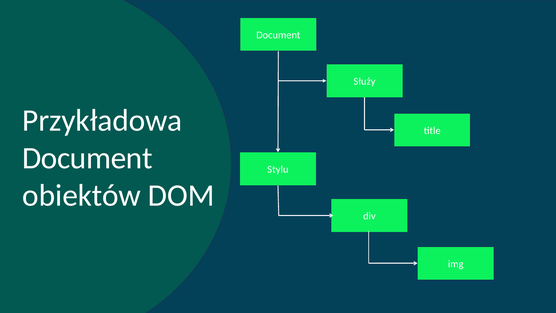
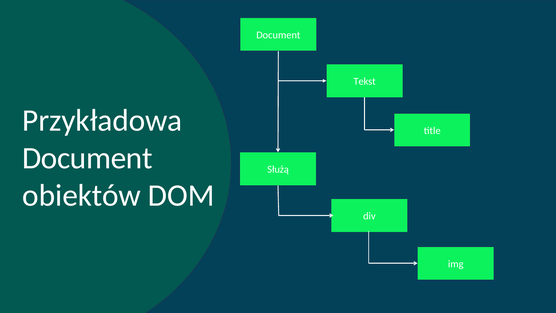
Służy: Służy -> Tekst
Stylu: Stylu -> Służą
